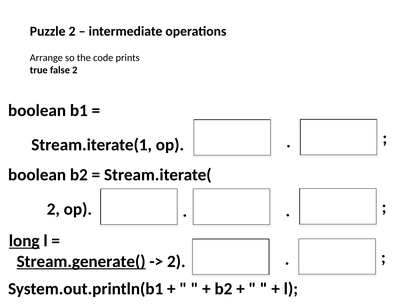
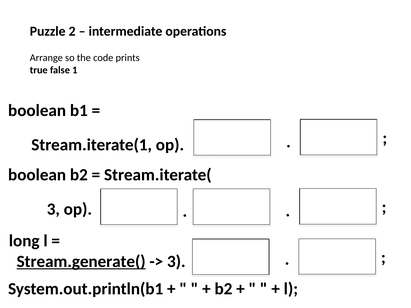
false 2: 2 -> 1
2 at (53, 209): 2 -> 3
long underline: present -> none
2 at (176, 262): 2 -> 3
